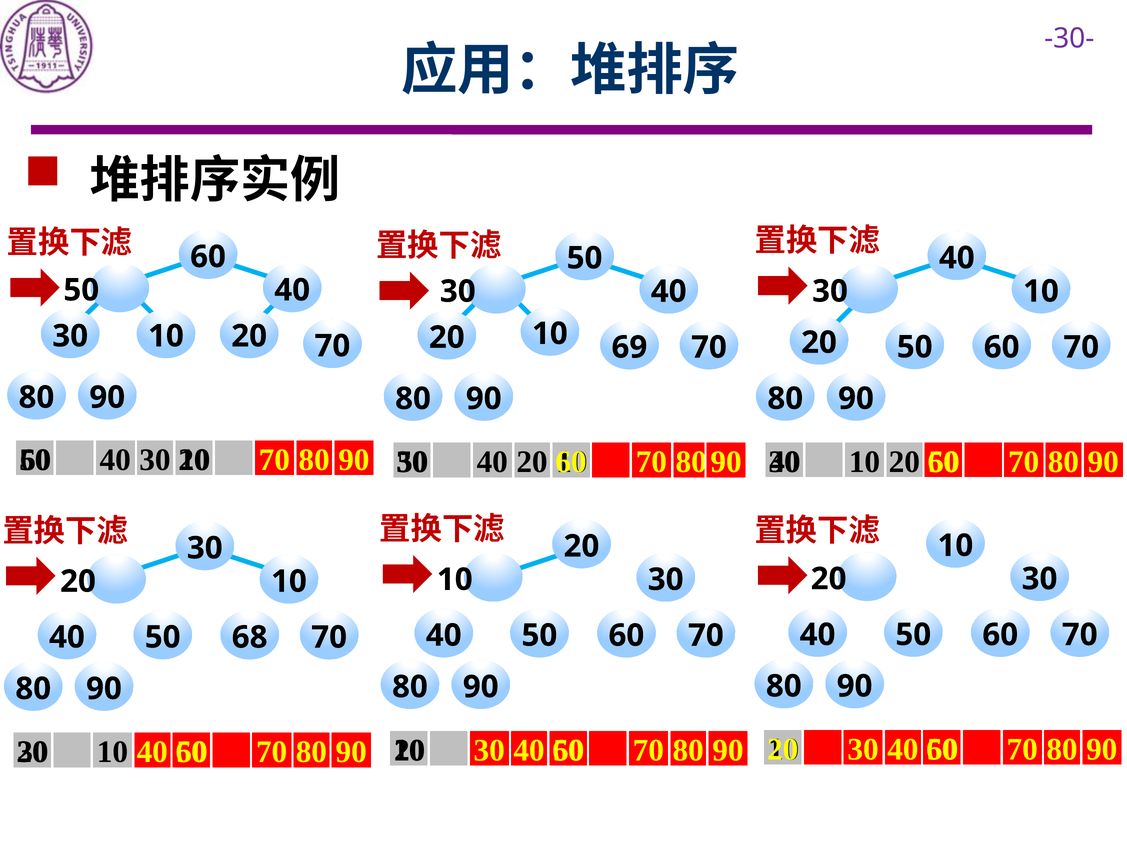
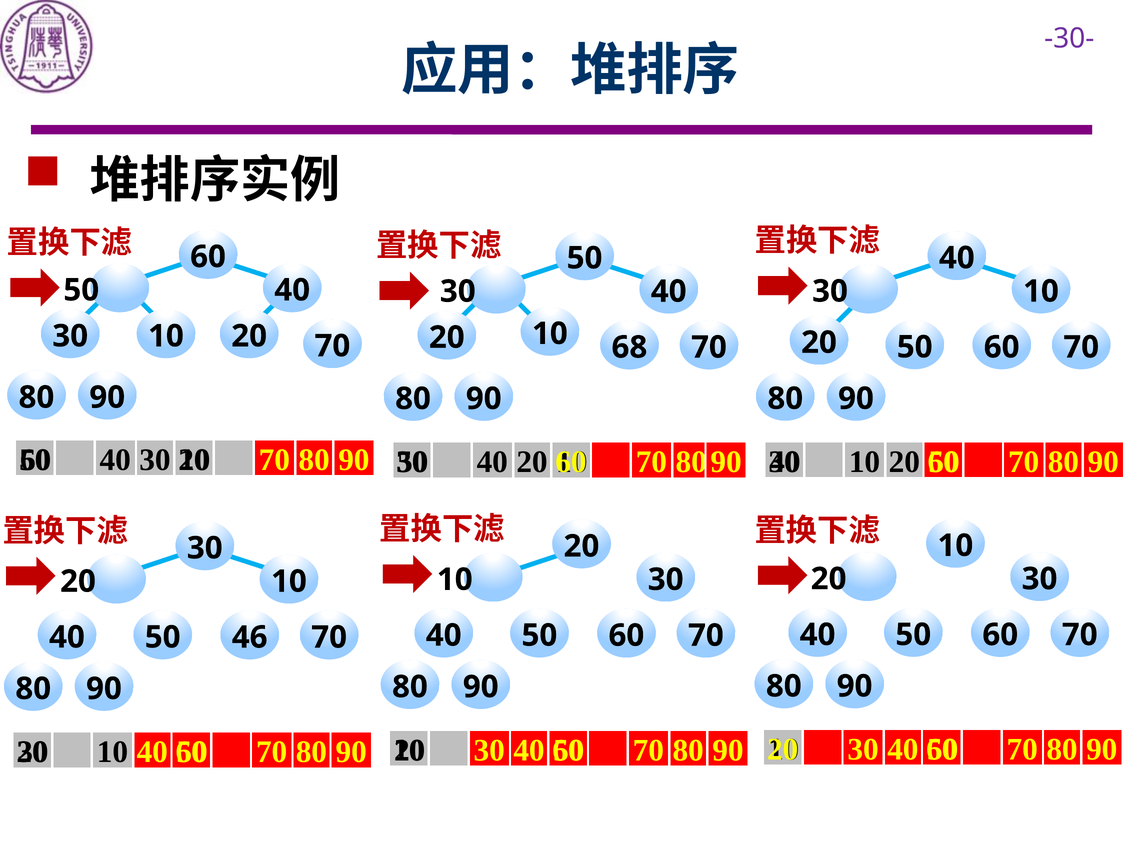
69: 69 -> 68
68: 68 -> 46
